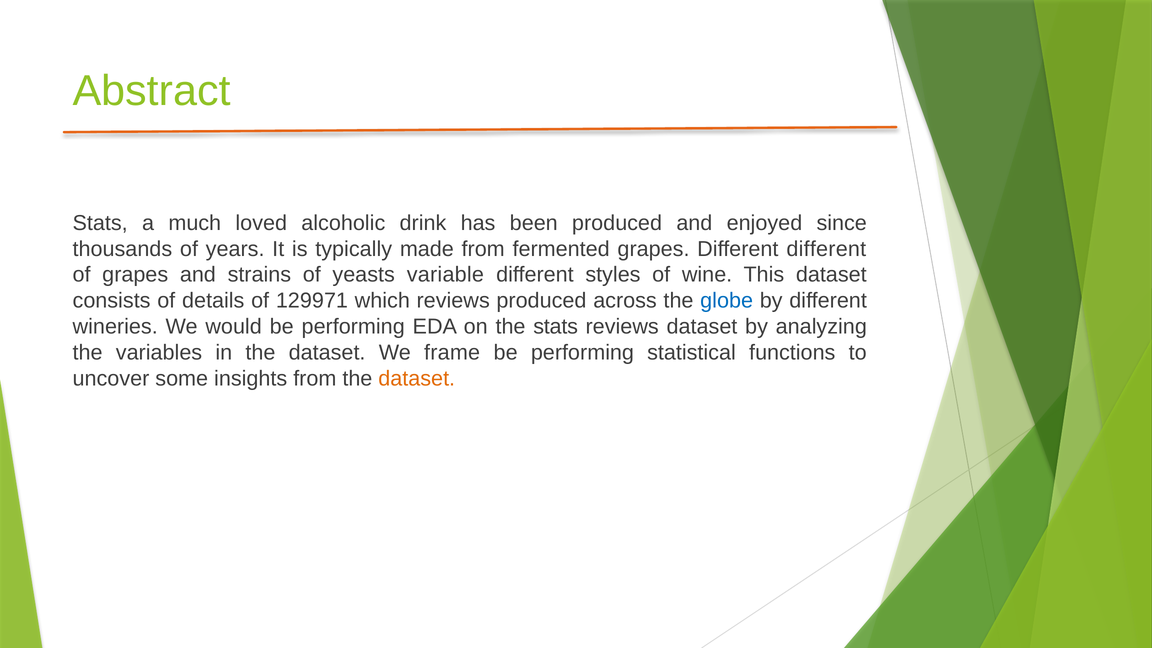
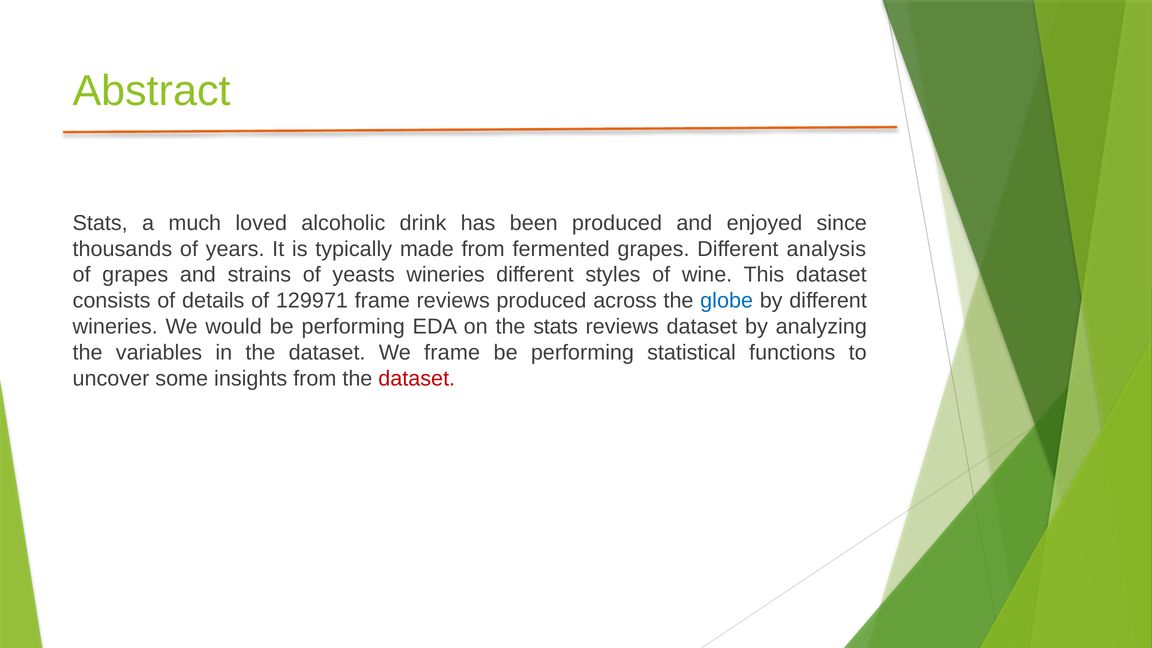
Different different: different -> analysis
yeasts variable: variable -> wineries
129971 which: which -> frame
dataset at (417, 378) colour: orange -> red
